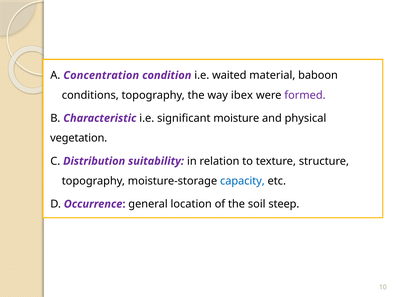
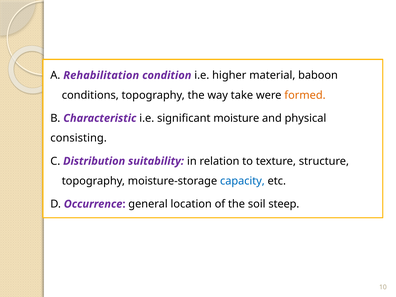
Concentration: Concentration -> Rehabilitation
waited: waited -> higher
ibex: ibex -> take
formed colour: purple -> orange
vegetation: vegetation -> consisting
